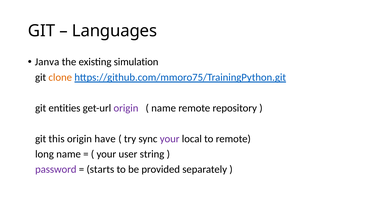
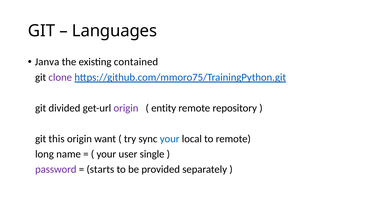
simulation: simulation -> contained
clone colour: orange -> purple
entities: entities -> divided
name at (164, 108): name -> entity
have: have -> want
your at (170, 139) colour: purple -> blue
string: string -> single
